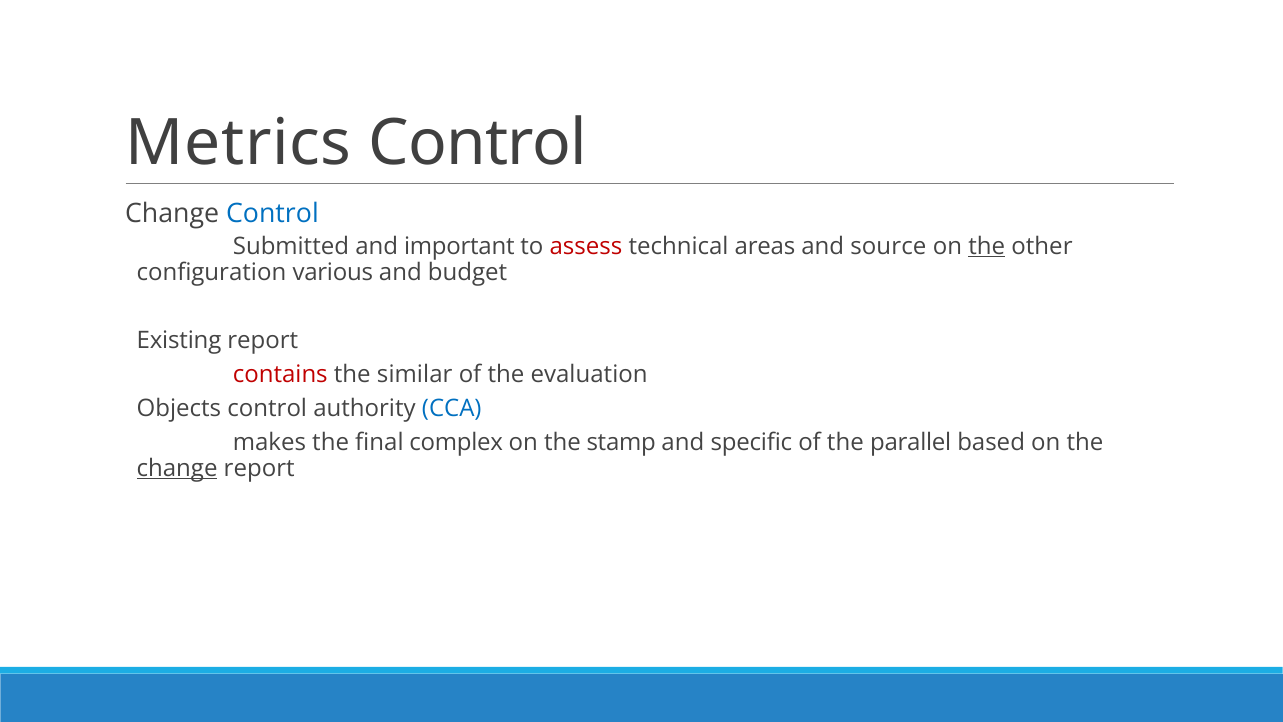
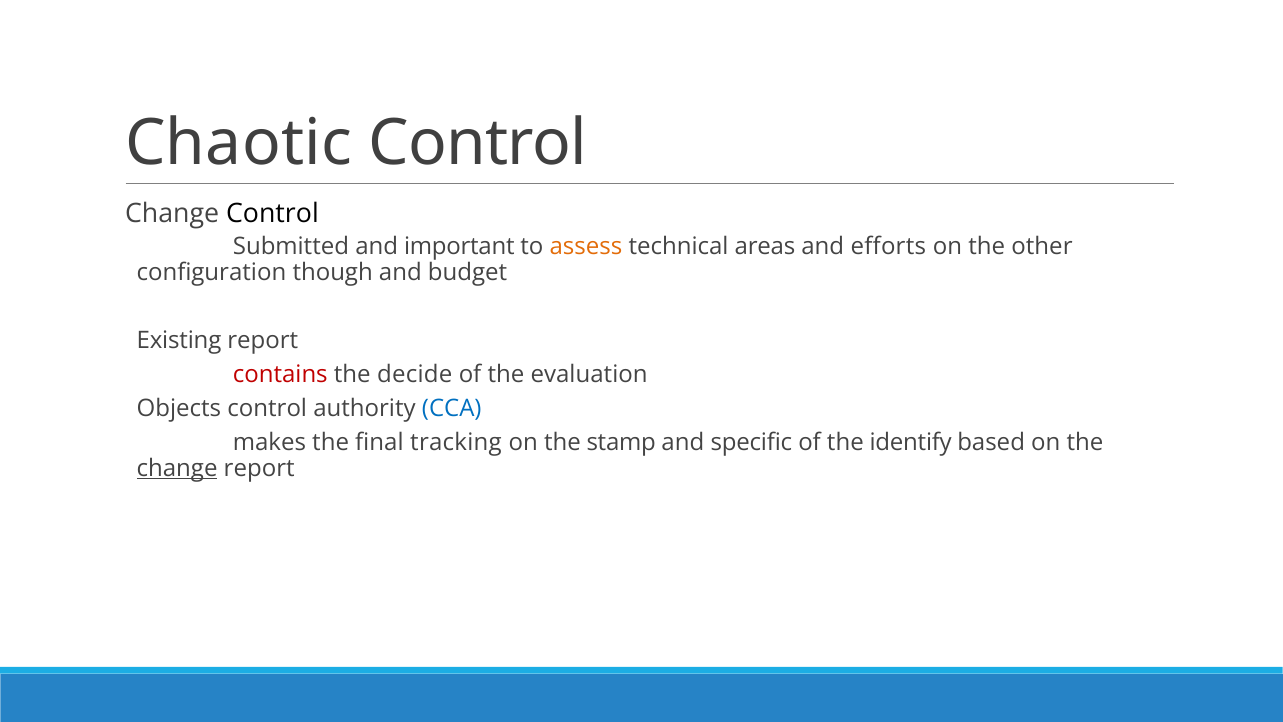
Metrics: Metrics -> Chaotic
Control at (272, 213) colour: blue -> black
assess colour: red -> orange
source: source -> efforts
the at (987, 246) underline: present -> none
various: various -> though
similar: similar -> decide
complex: complex -> tracking
parallel: parallel -> identify
